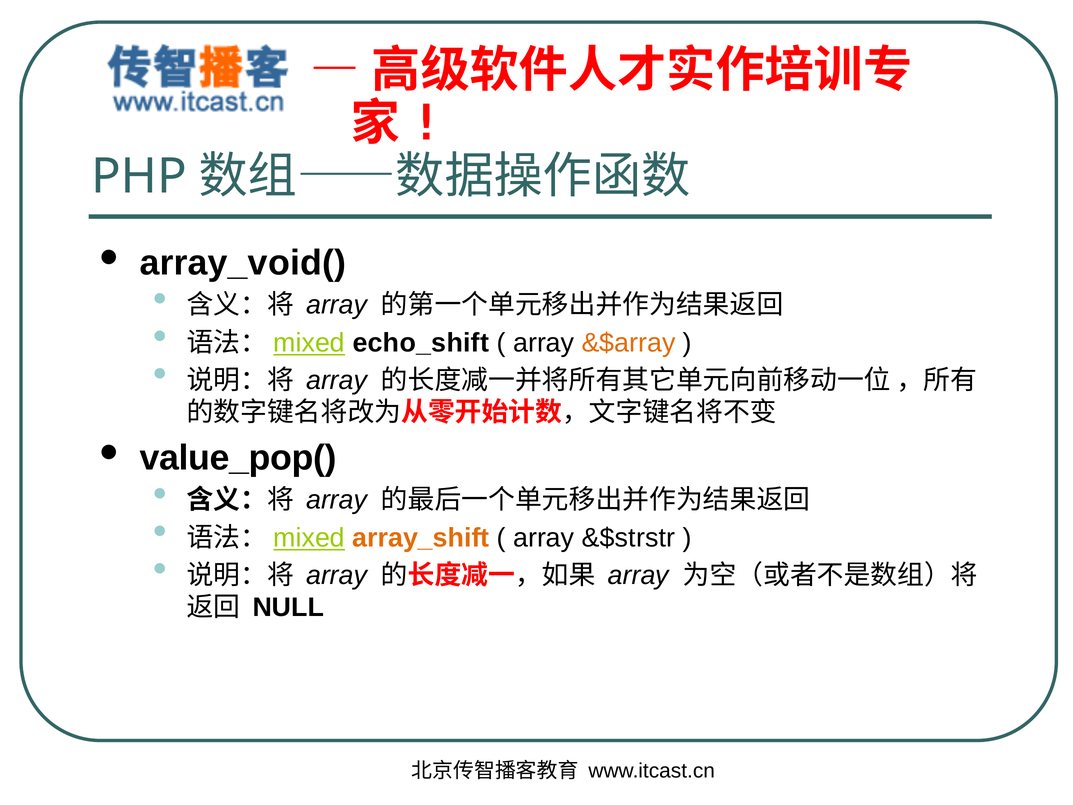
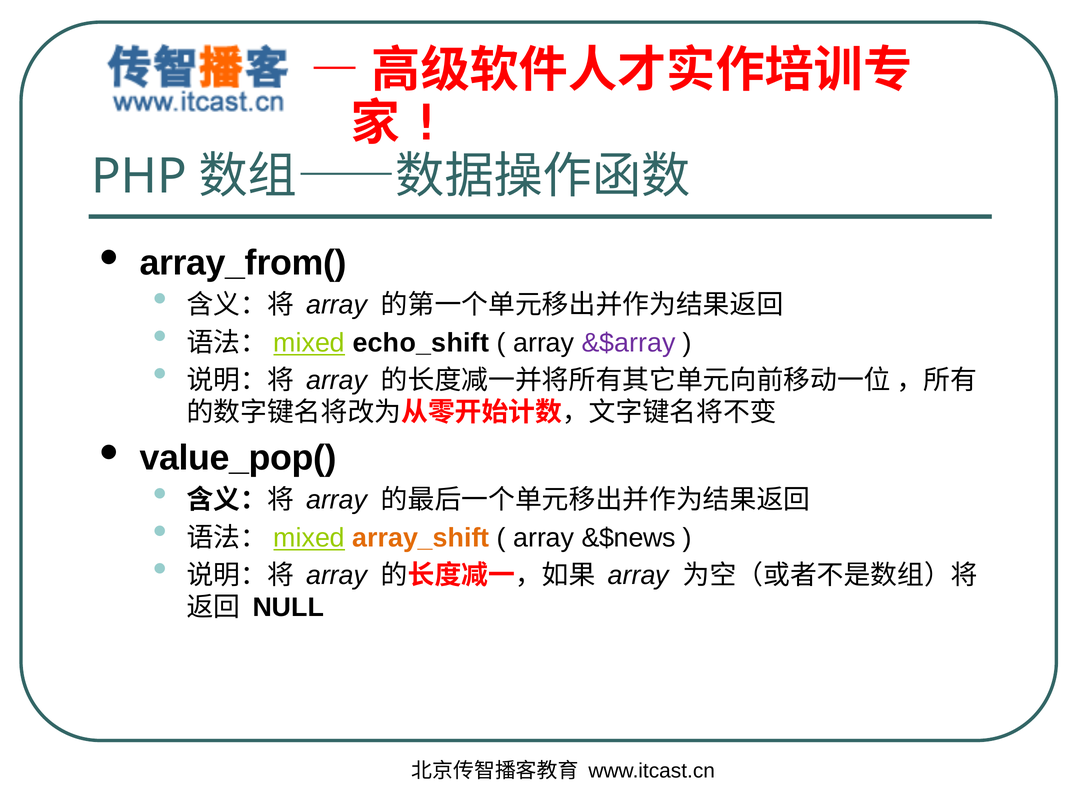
array_void(: array_void( -> array_from(
&$array colour: orange -> purple
&$strstr: &$strstr -> &$news
